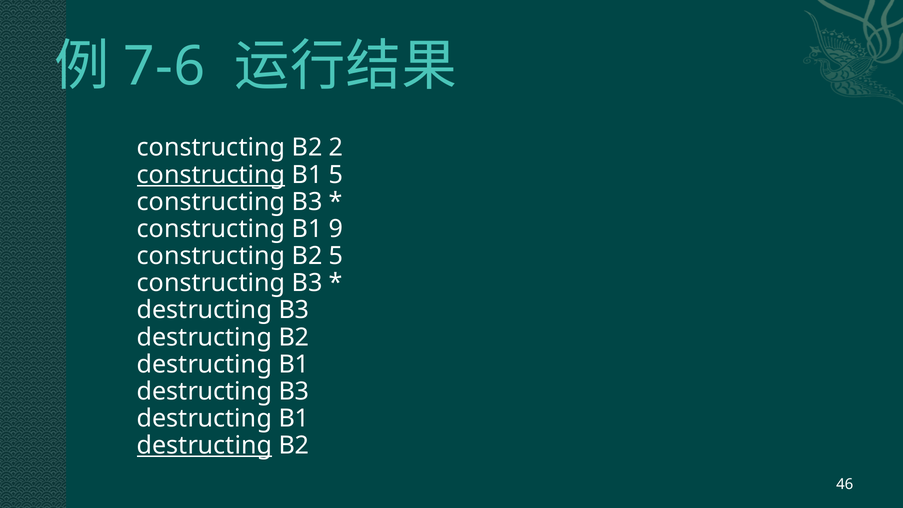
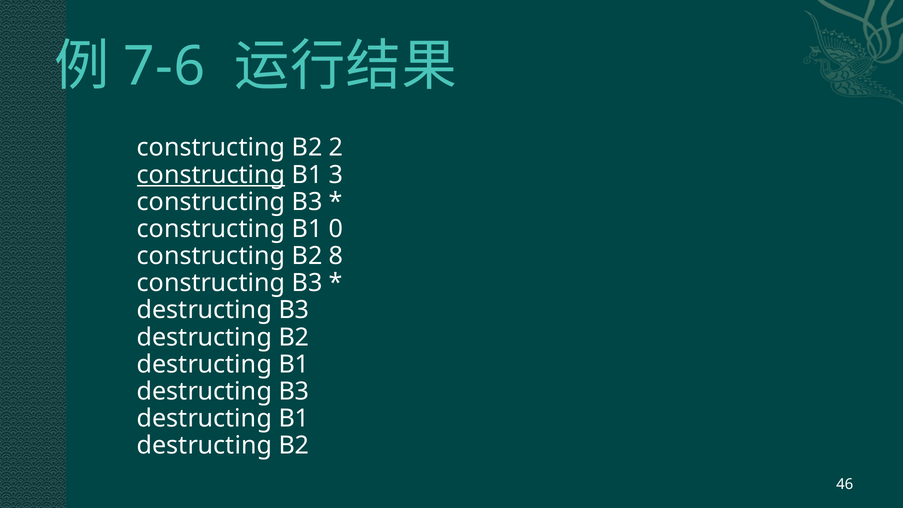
B1 5: 5 -> 3
9: 9 -> 0
B2 5: 5 -> 8
destructing at (204, 446) underline: present -> none
